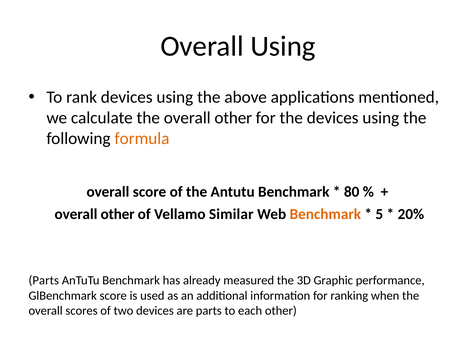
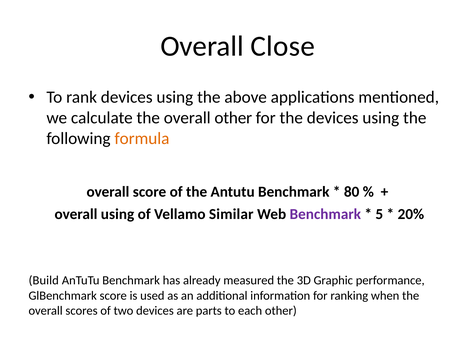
Overall Using: Using -> Close
other at (118, 214): other -> using
Benchmark at (325, 214) colour: orange -> purple
Parts at (44, 281): Parts -> Build
